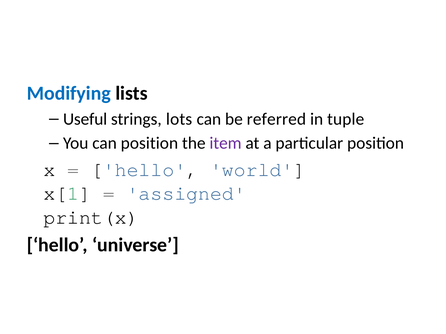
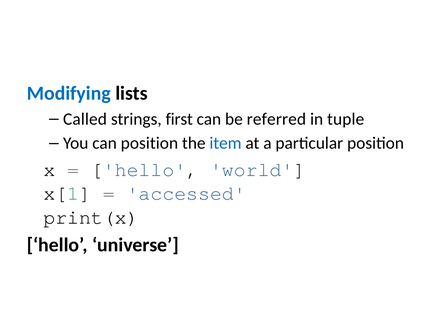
Useful: Useful -> Called
lots: lots -> first
item colour: purple -> blue
assigned: assigned -> accessed
